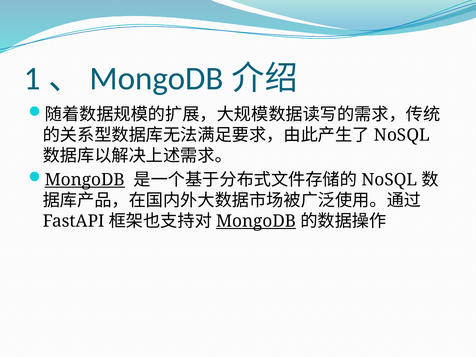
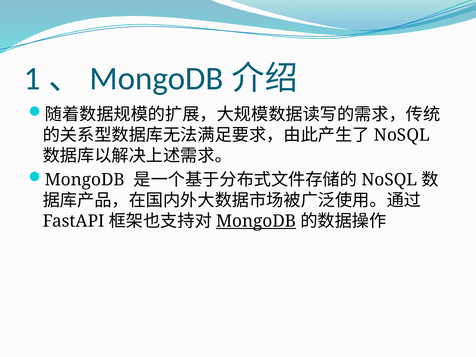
MongoDB at (85, 180) underline: present -> none
